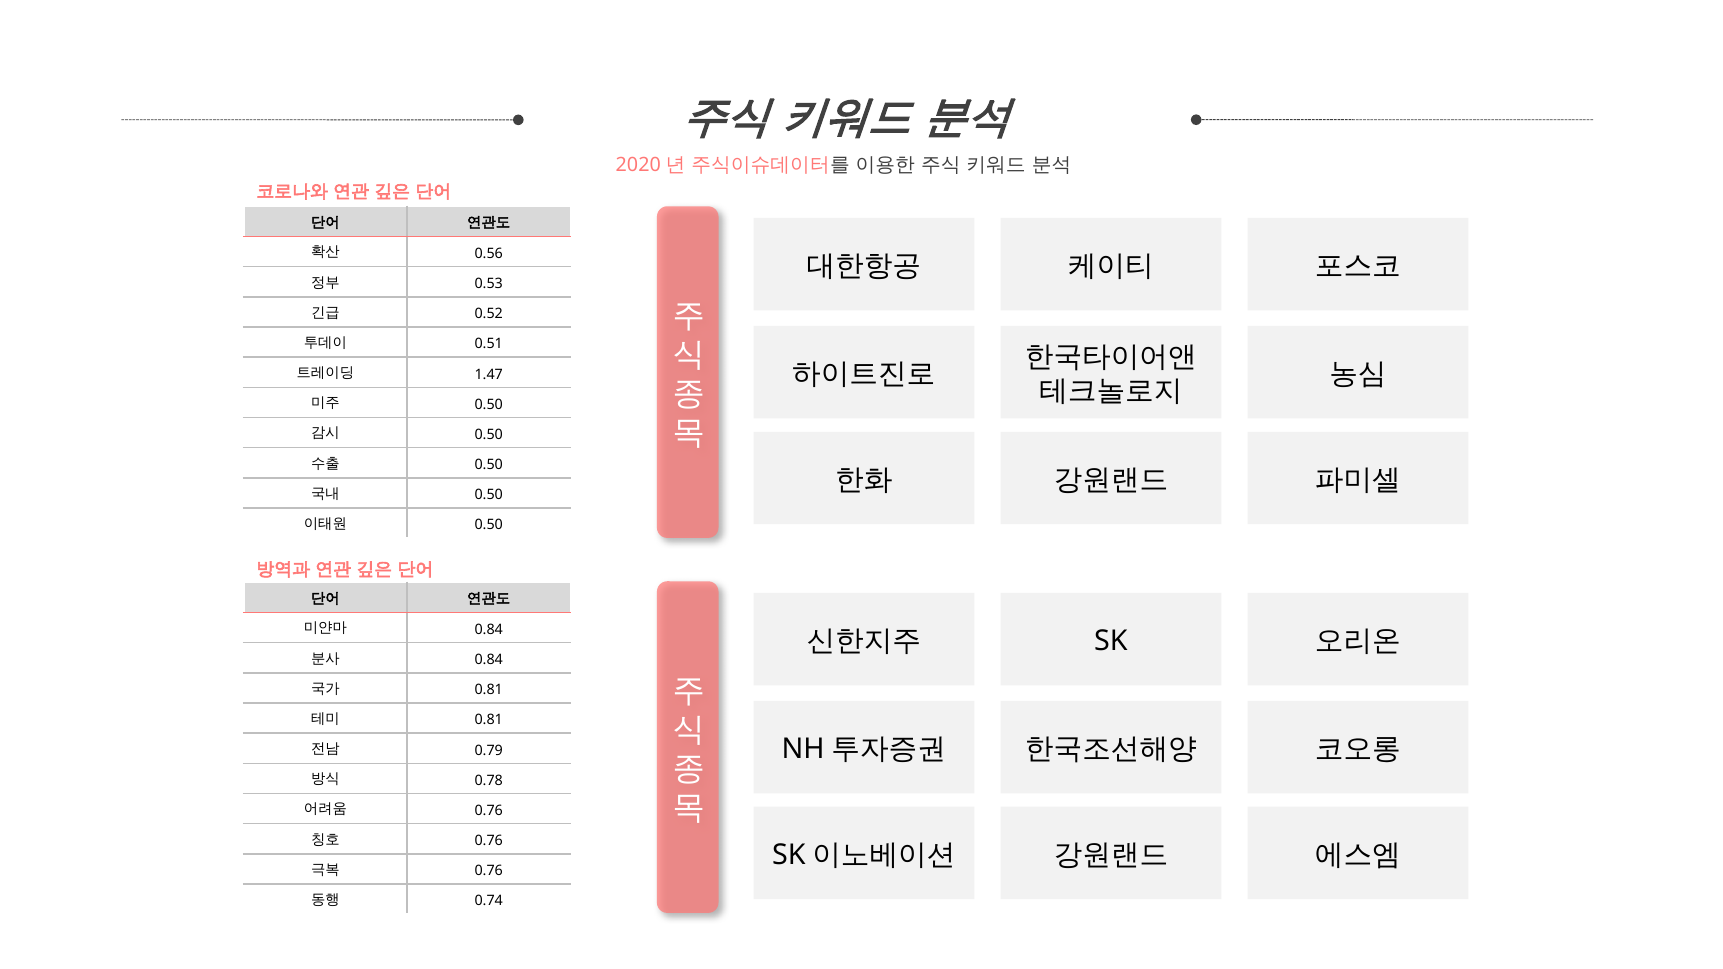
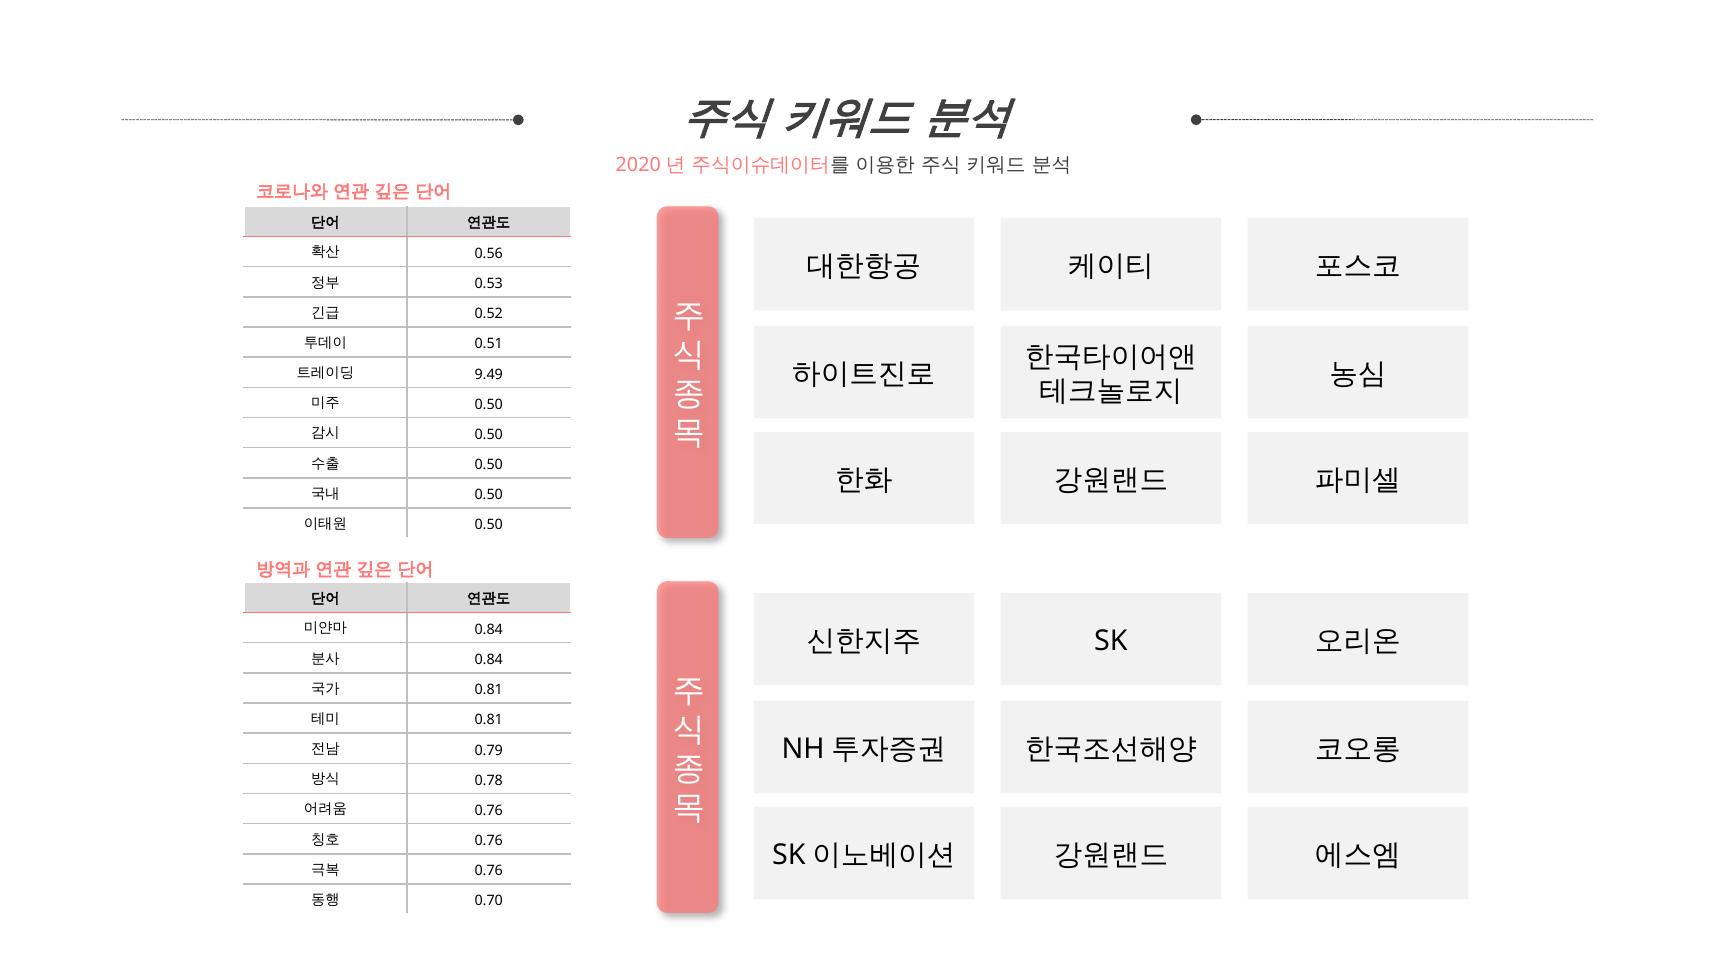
1.47: 1.47 -> 9.49
0.74: 0.74 -> 0.70
